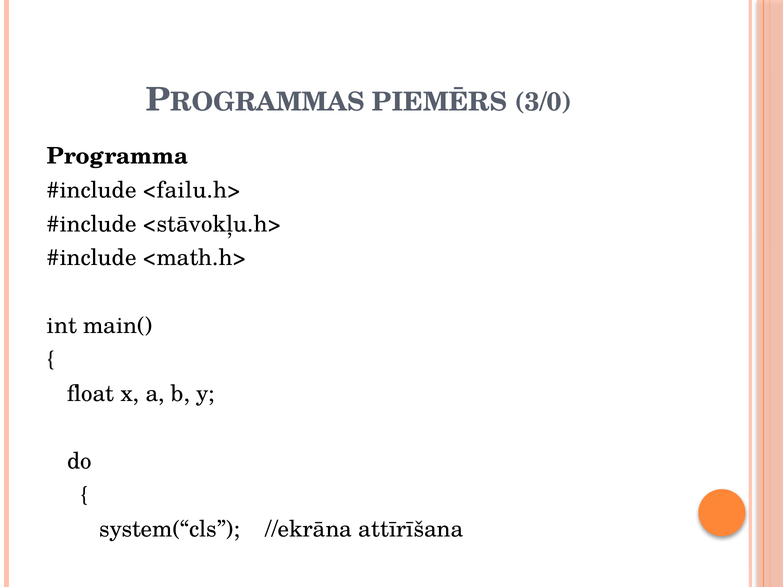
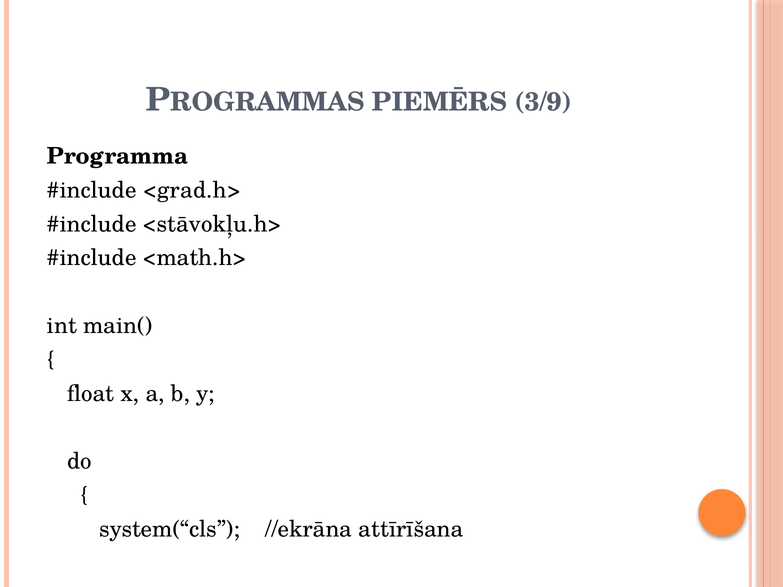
3/0: 3/0 -> 3/9
<failu.h>: <failu.h> -> <grad.h>
